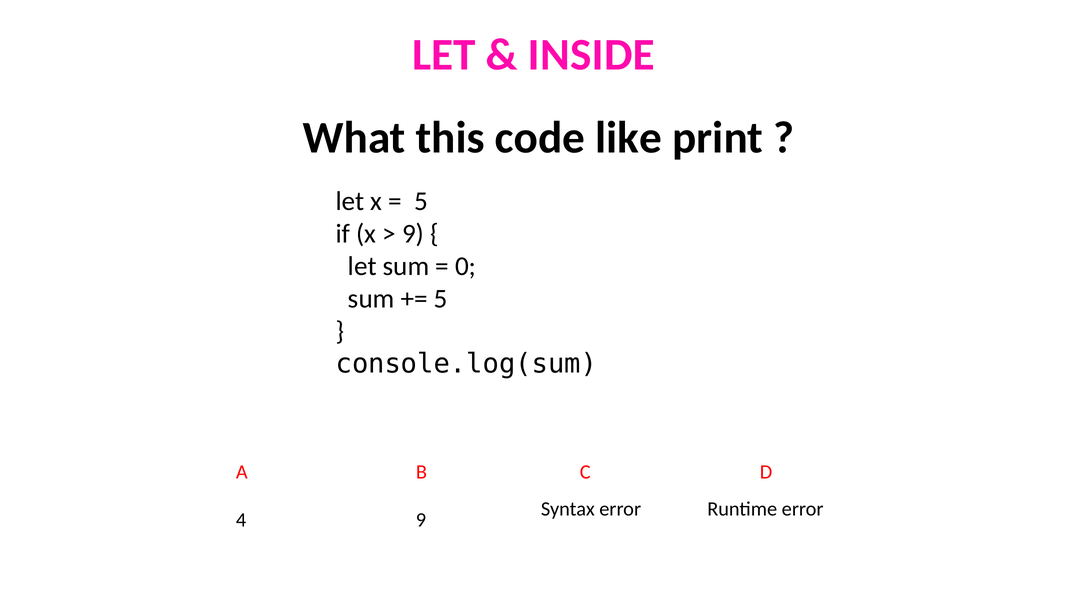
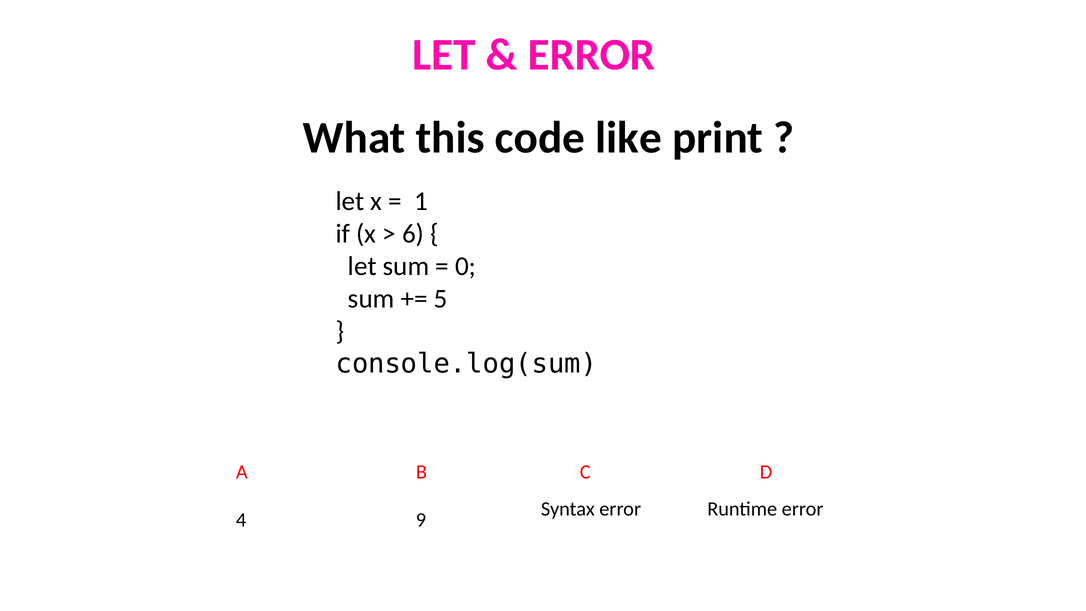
INSIDE at (591, 55): INSIDE -> ERROR
5 at (421, 201): 5 -> 1
9 at (413, 234): 9 -> 6
